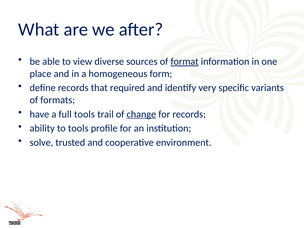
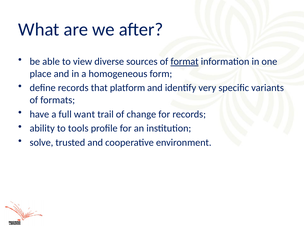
required: required -> platform
full tools: tools -> want
change underline: present -> none
